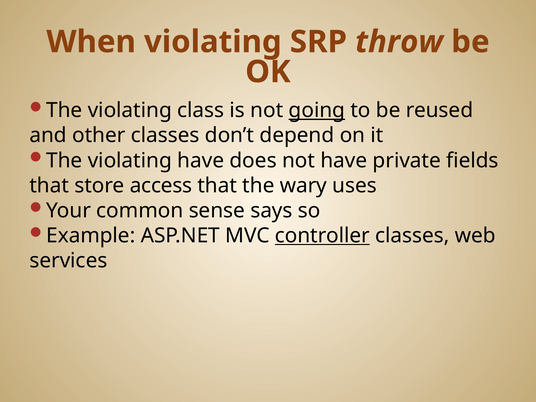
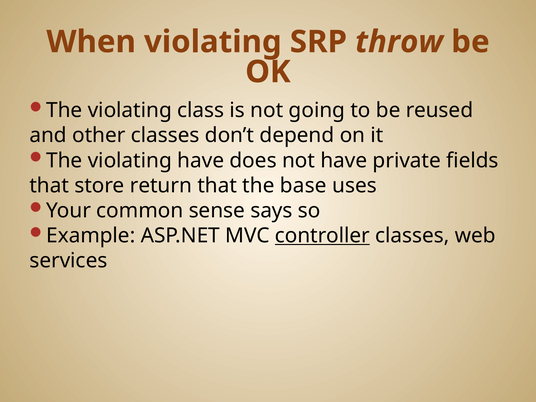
going underline: present -> none
access: access -> return
wary: wary -> base
